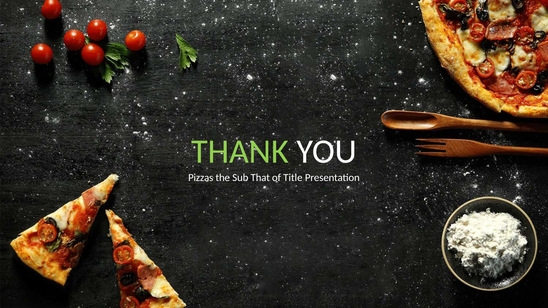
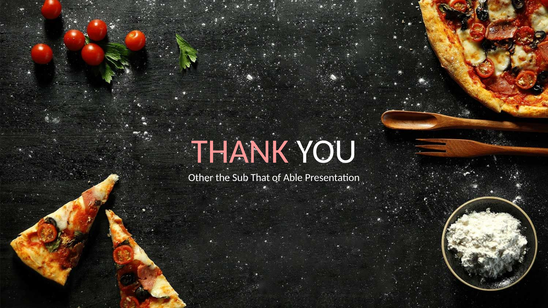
THANK colour: light green -> pink
Pizzas: Pizzas -> Other
Title: Title -> Able
